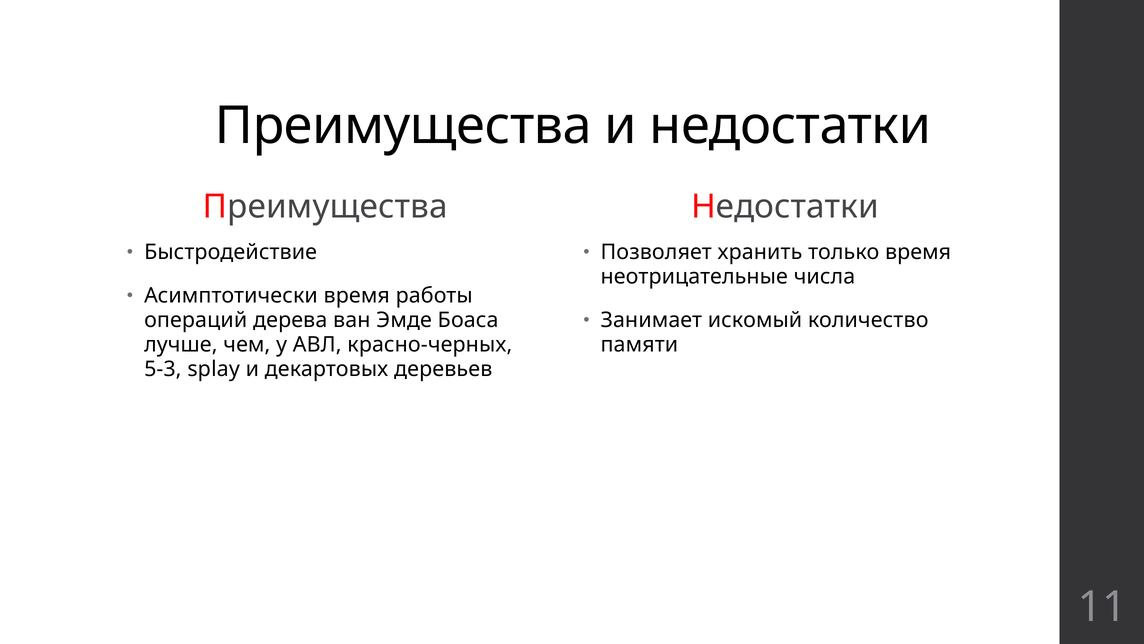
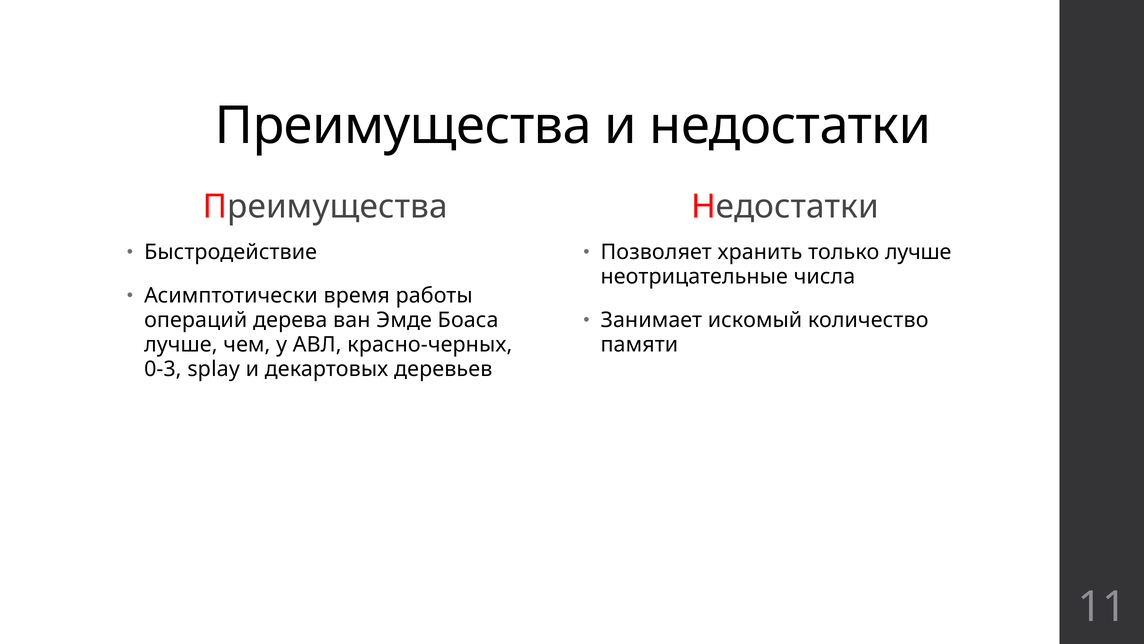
только время: время -> лучше
5-3: 5-3 -> 0-3
